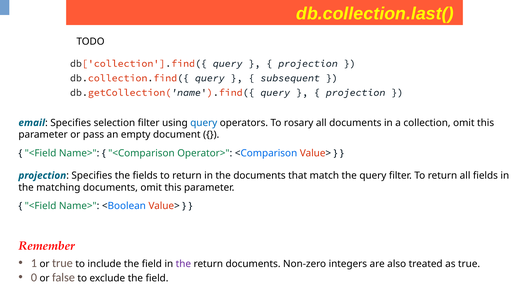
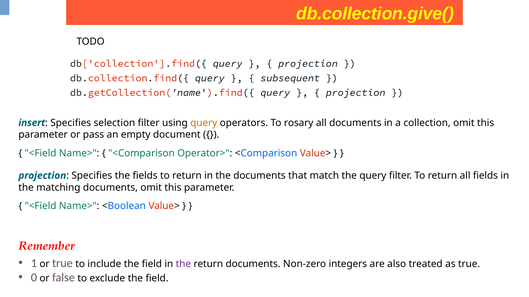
db.collection.last(: db.collection.last( -> db.collection.give(
email: email -> insert
query at (204, 123) colour: blue -> orange
